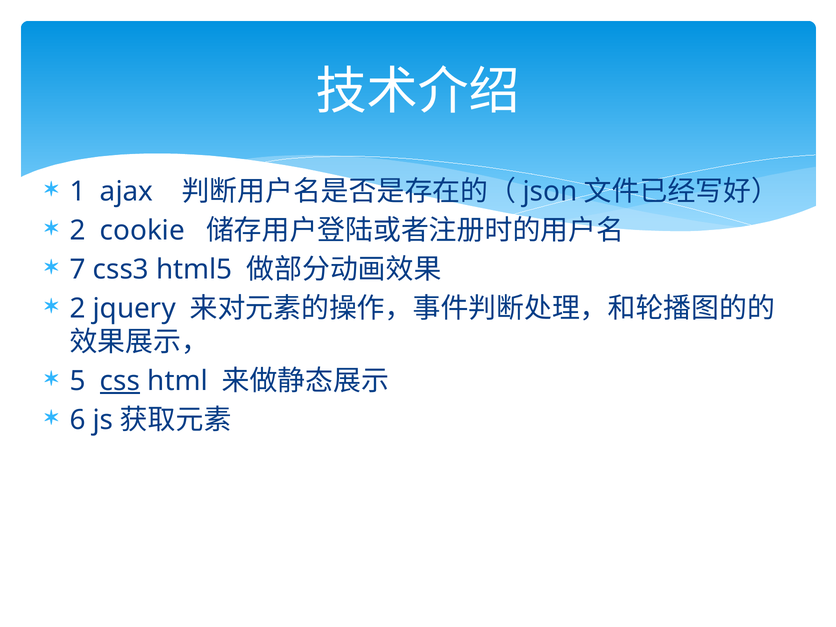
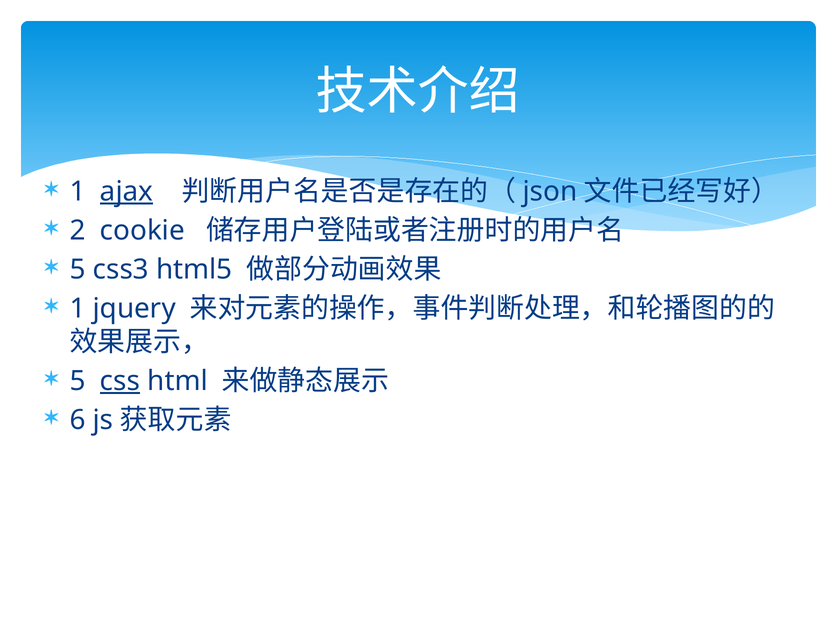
ajax underline: none -> present
7 at (78, 270): 7 -> 5
2 at (78, 309): 2 -> 1
